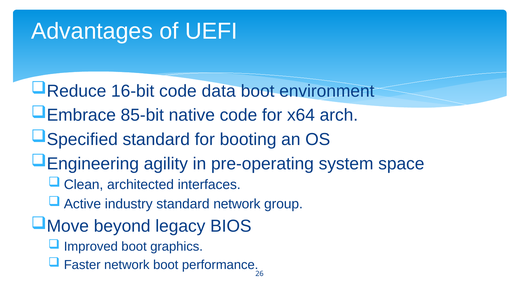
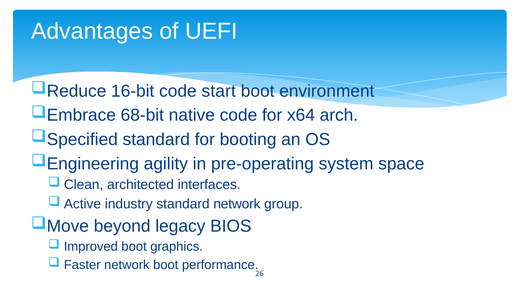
data: data -> start
85-bit: 85-bit -> 68-bit
